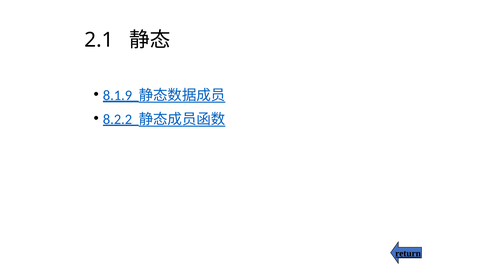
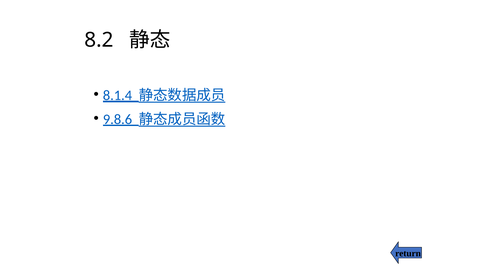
2.1: 2.1 -> 8.2
8.1.9: 8.1.9 -> 8.1.4
8.2.2: 8.2.2 -> 9.8.6
return underline: present -> none
